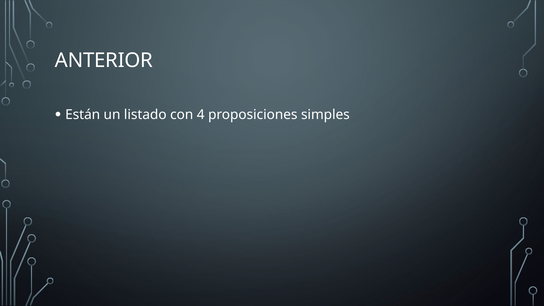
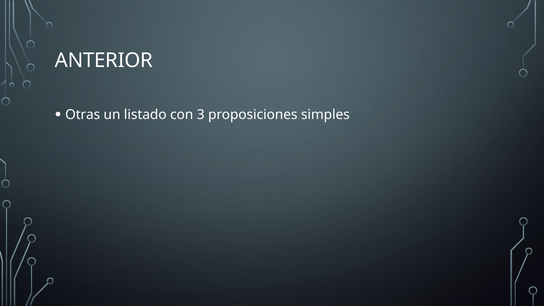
Están: Están -> Otras
4: 4 -> 3
